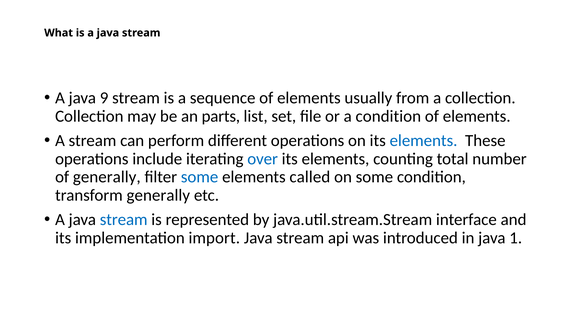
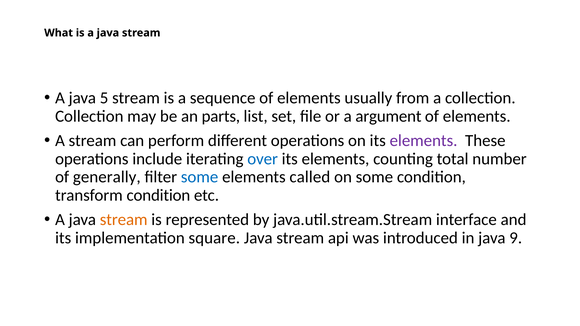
9: 9 -> 5
a condition: condition -> argument
elements at (424, 141) colour: blue -> purple
transform generally: generally -> condition
stream at (124, 220) colour: blue -> orange
import: import -> square
1: 1 -> 9
